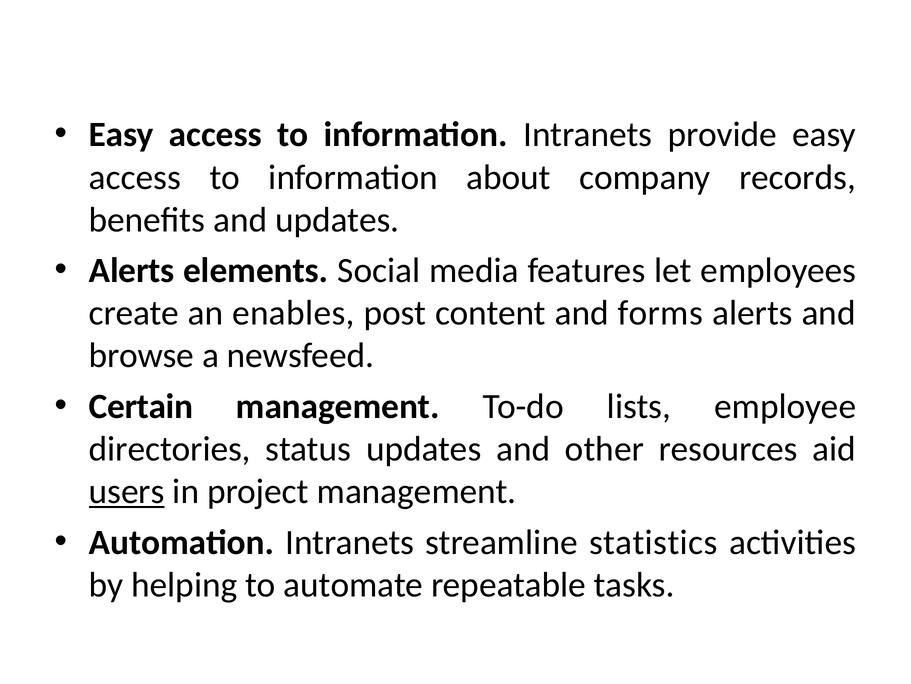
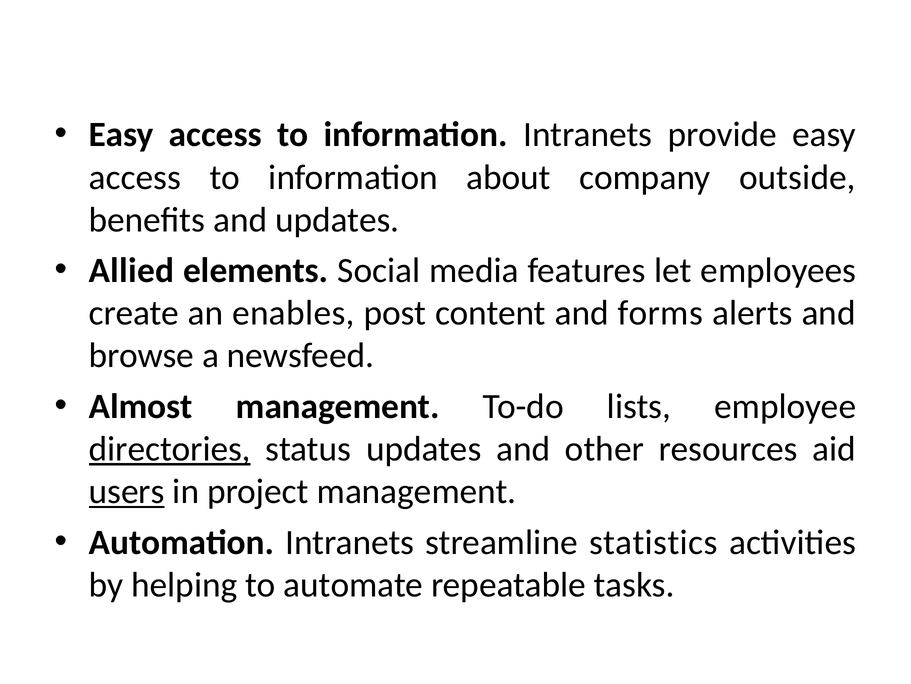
records: records -> outside
Alerts at (132, 270): Alerts -> Allied
Certain: Certain -> Almost
directories underline: none -> present
